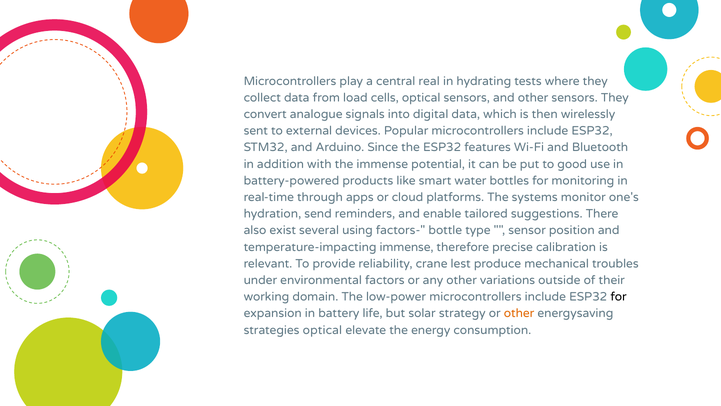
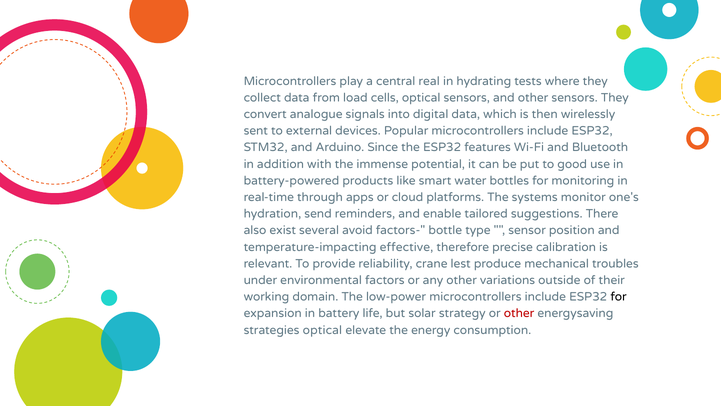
using: using -> avoid
temperature-impacting immense: immense -> effective
other at (519, 313) colour: orange -> red
